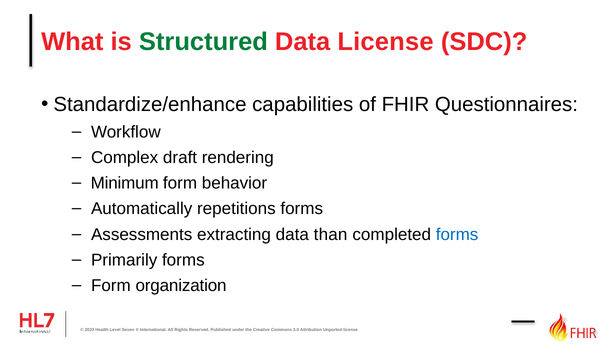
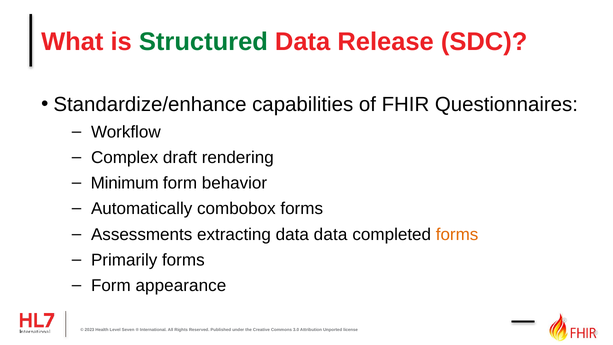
Data License: License -> Release
repetitions: repetitions -> combobox
data than: than -> data
forms at (457, 234) colour: blue -> orange
organization: organization -> appearance
